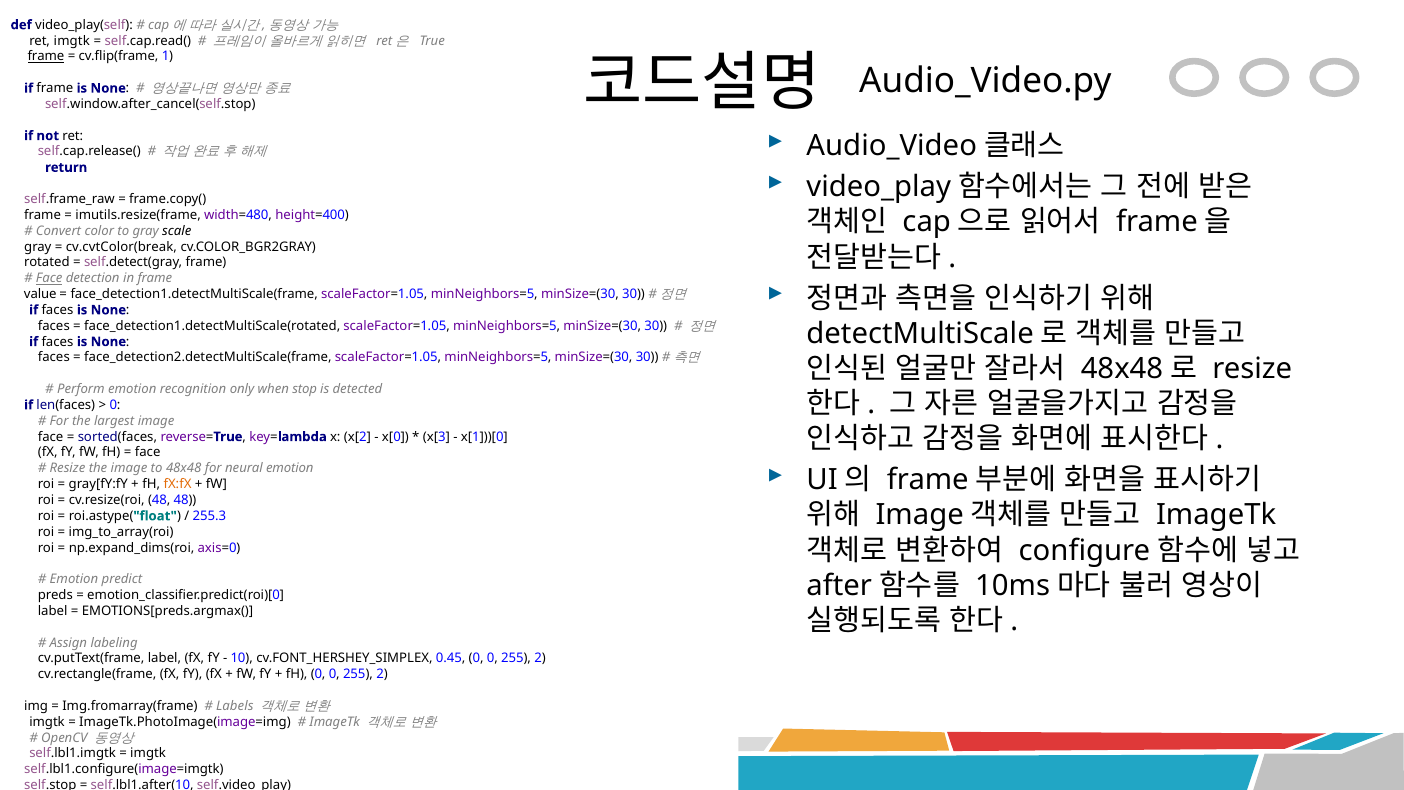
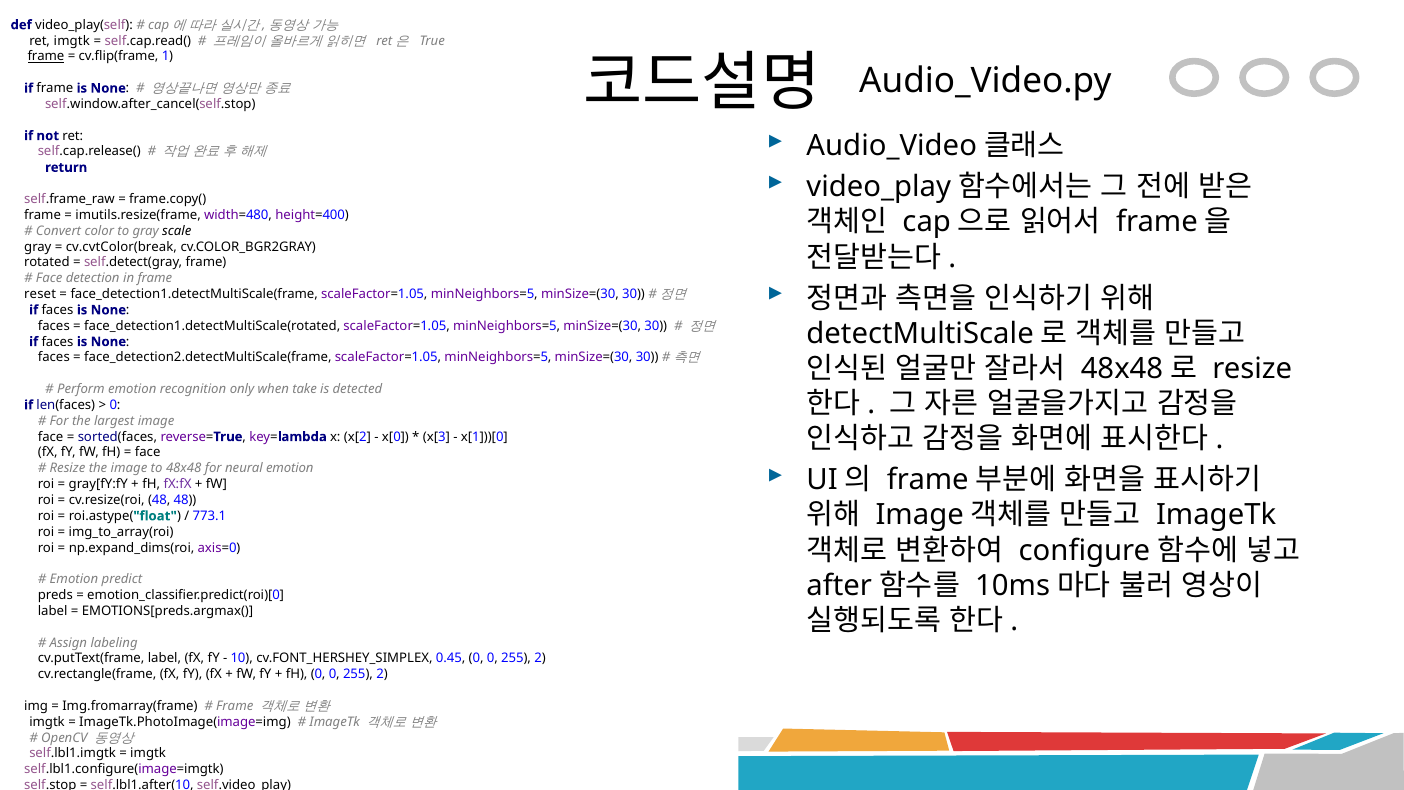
Face at (49, 278) underline: present -> none
value: value -> reset
stop: stop -> take
fX:fX colour: orange -> purple
255.3: 255.3 -> 773.1
Labels at (235, 706): Labels -> Frame
